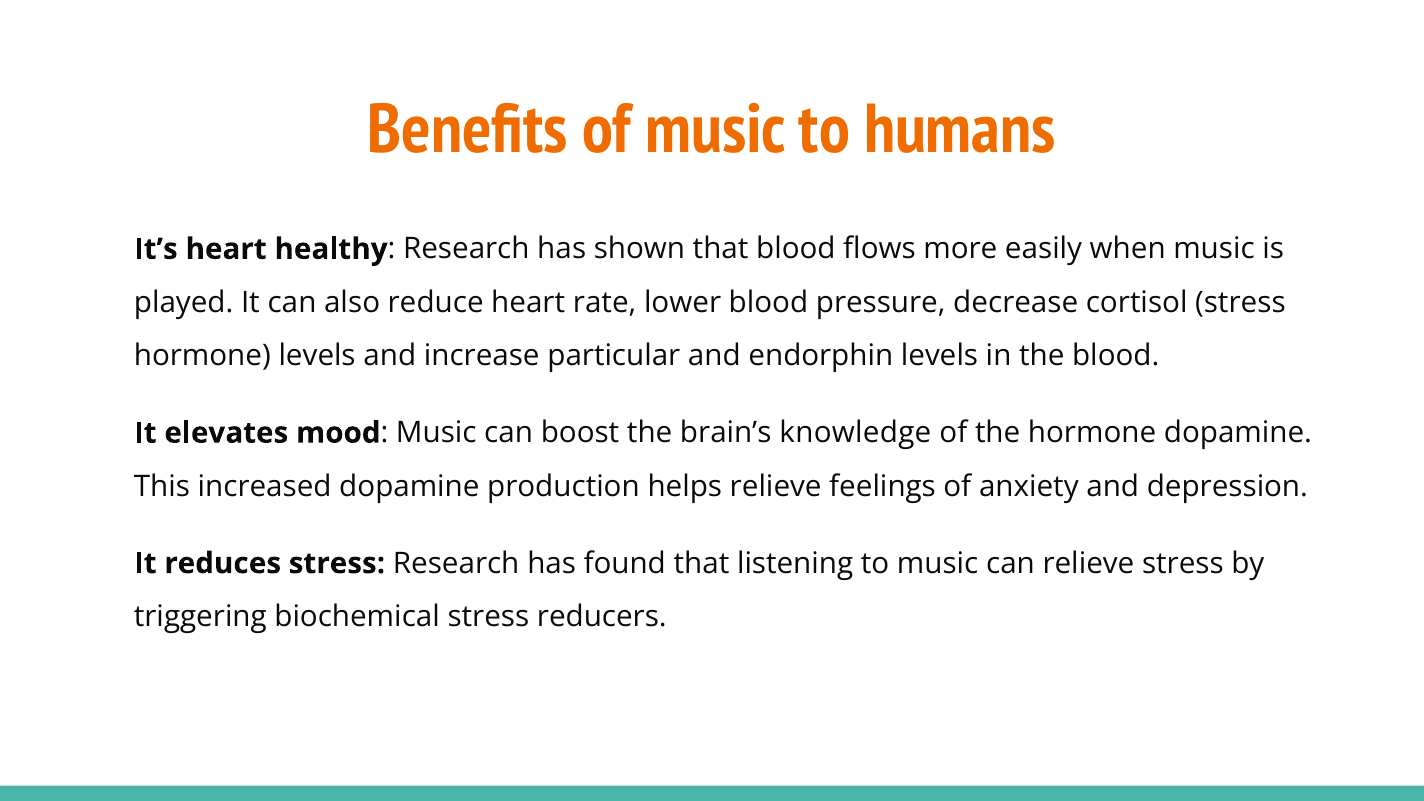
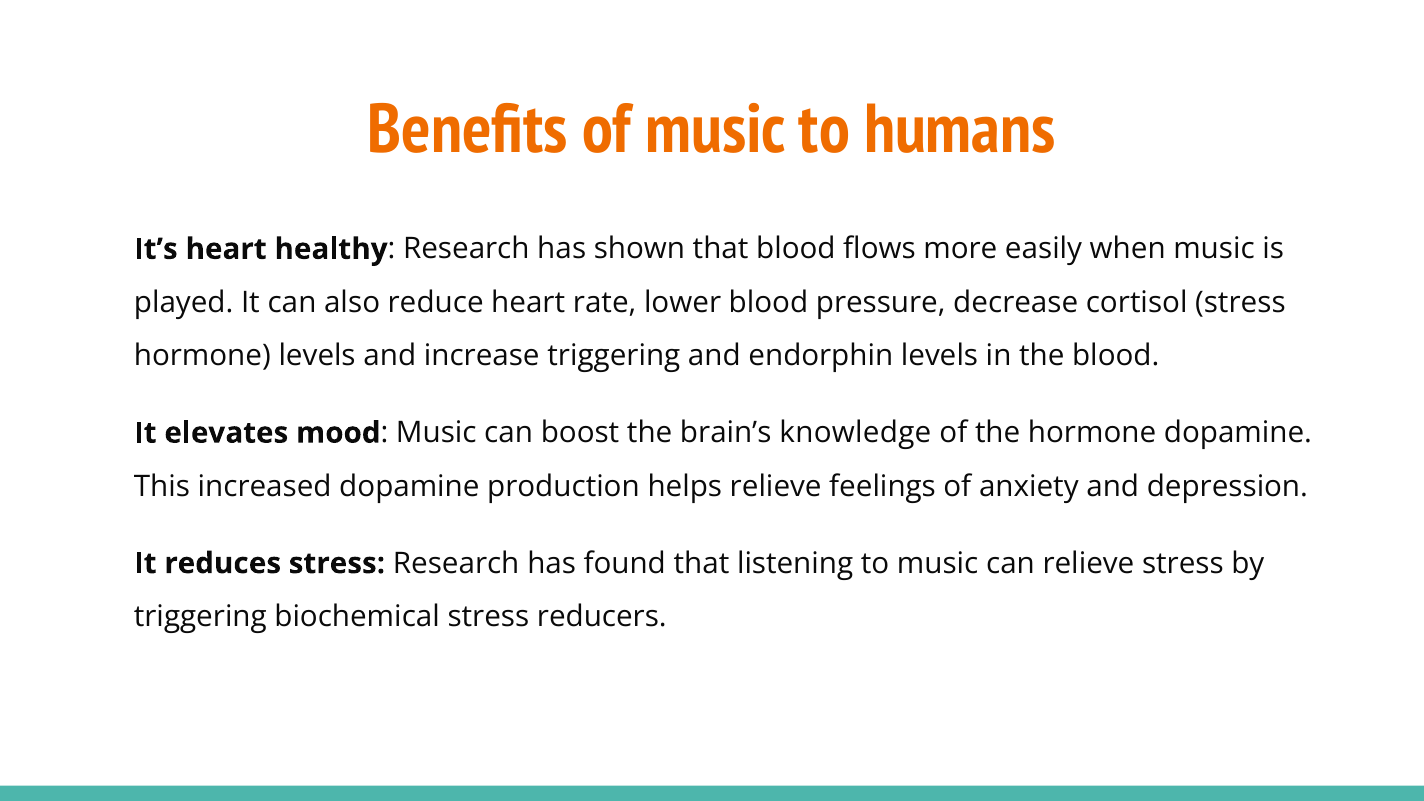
increase particular: particular -> triggering
